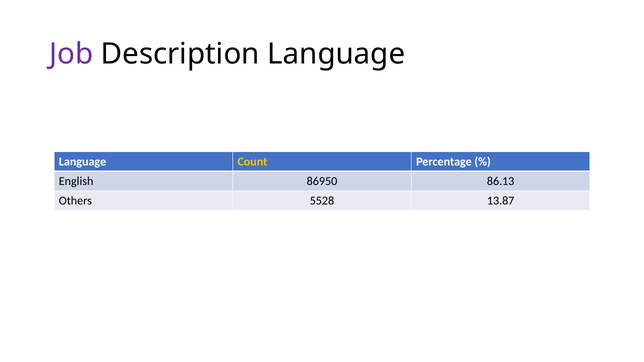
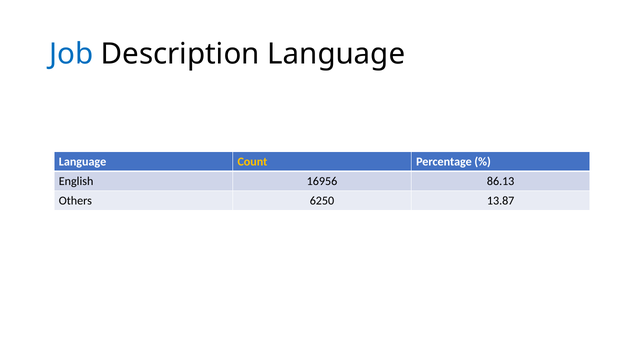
Job colour: purple -> blue
86950: 86950 -> 16956
5528: 5528 -> 6250
